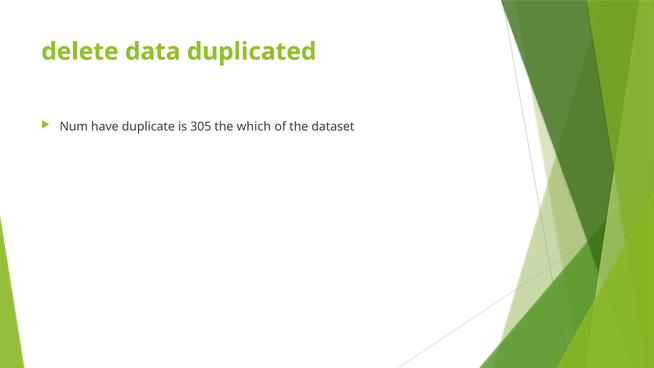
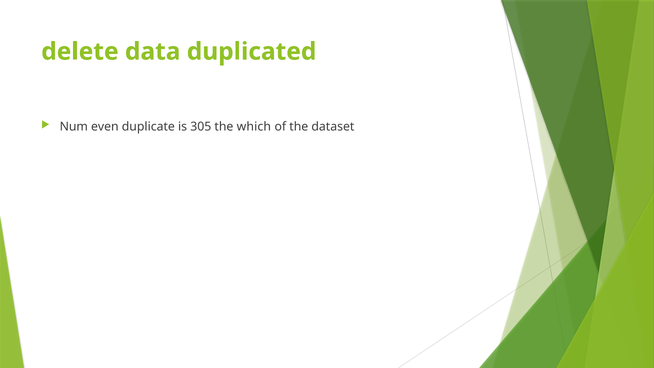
have: have -> even
